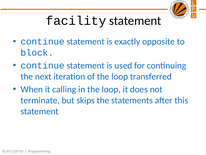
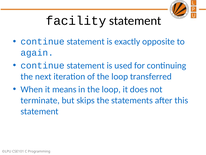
block: block -> again
calling: calling -> means
